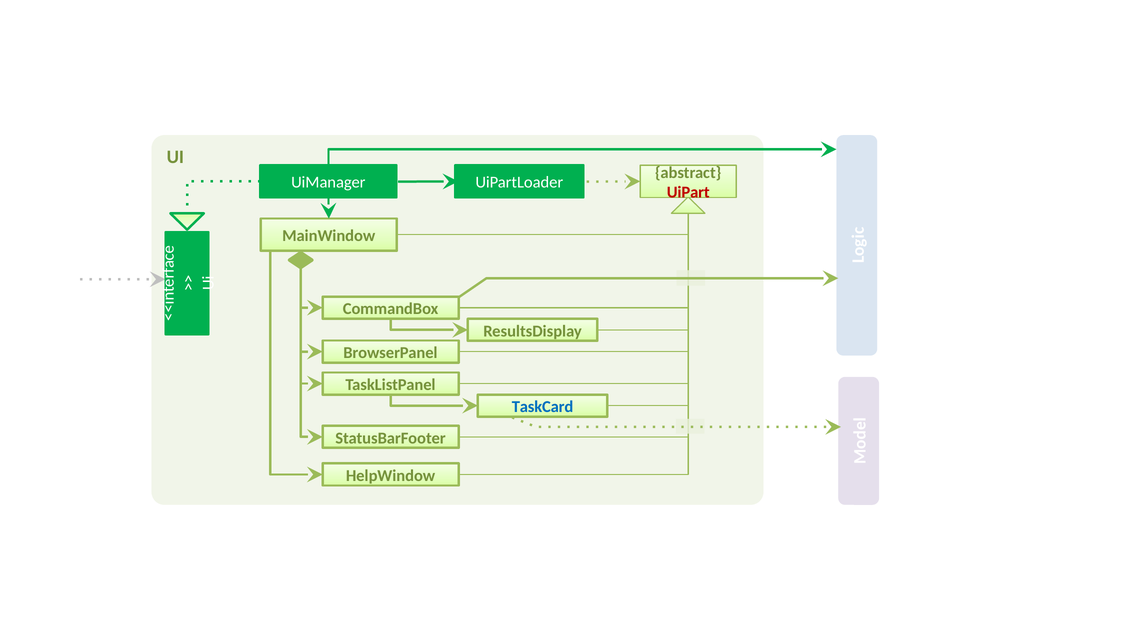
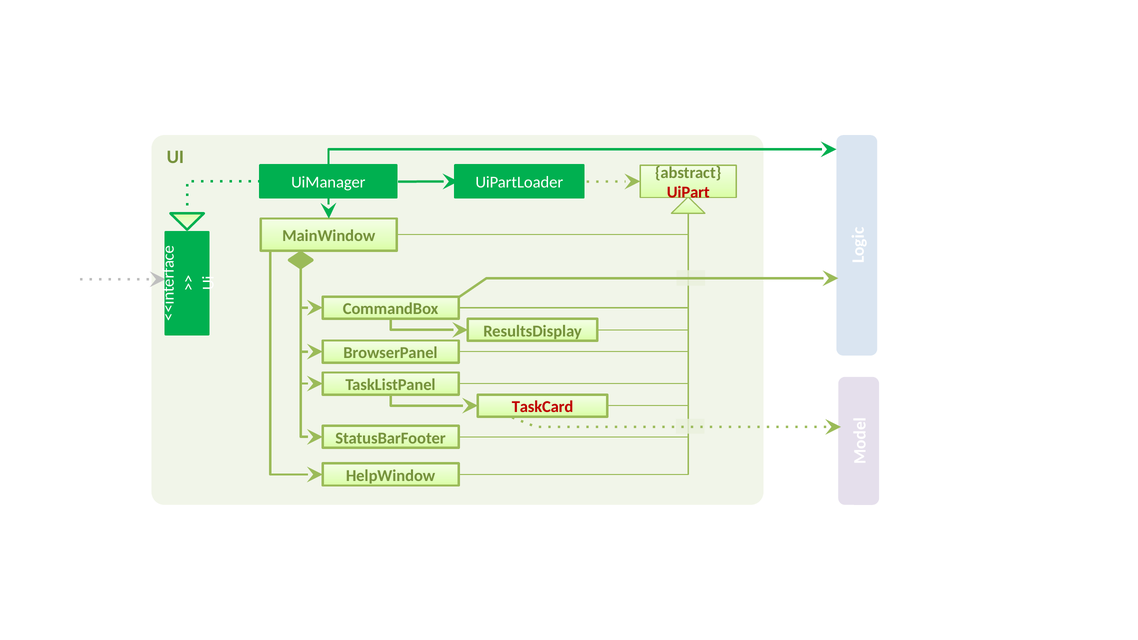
TaskCard colour: blue -> red
